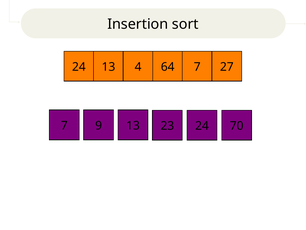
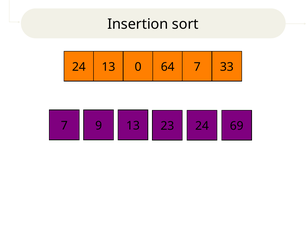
4: 4 -> 0
27: 27 -> 33
70: 70 -> 69
